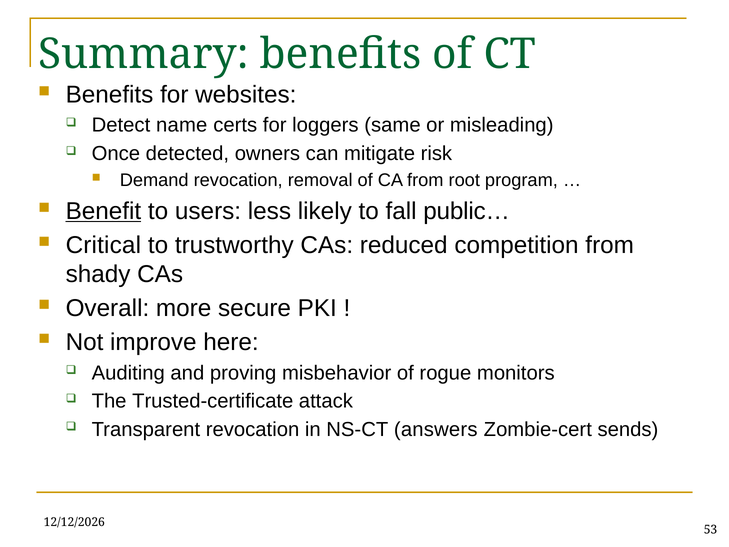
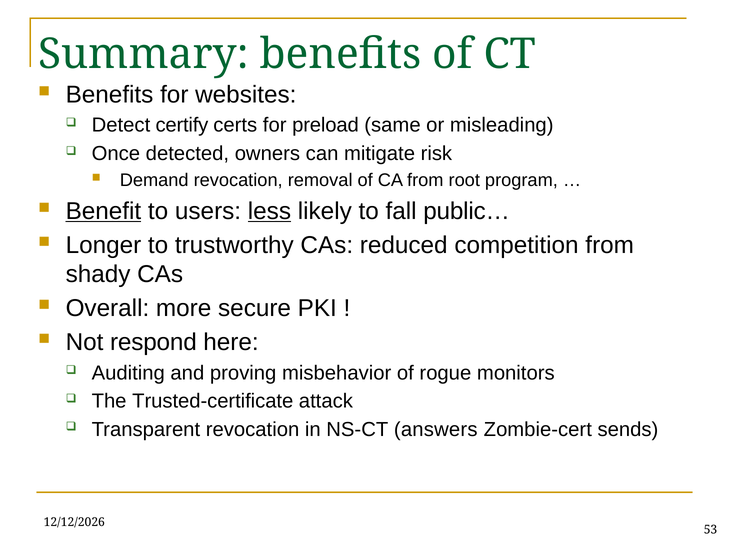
name: name -> certify
loggers: loggers -> preload
less underline: none -> present
Critical: Critical -> Longer
improve: improve -> respond
